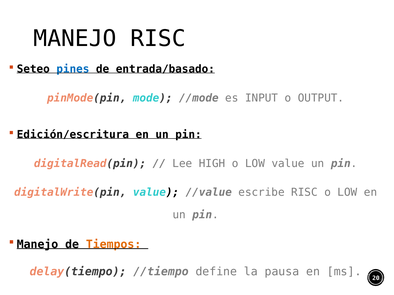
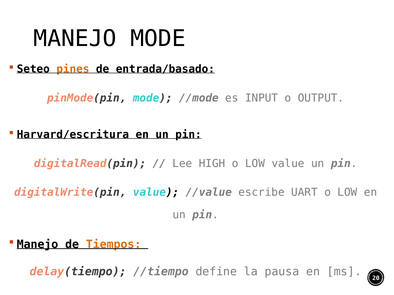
MANEJO RISC: RISC -> MODE
pines colour: blue -> orange
Edición/escritura: Edición/escritura -> Harvard/escritura
escribe RISC: RISC -> UART
